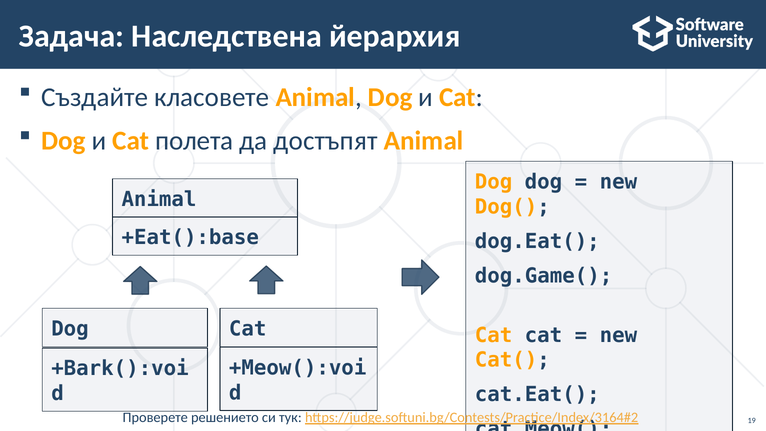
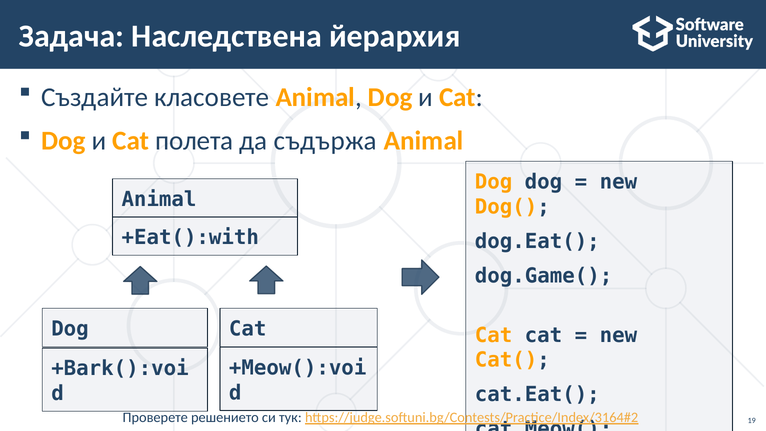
достъпят: достъпят -> съдържа
+Eat():base: +Eat():base -> +Eat():with
